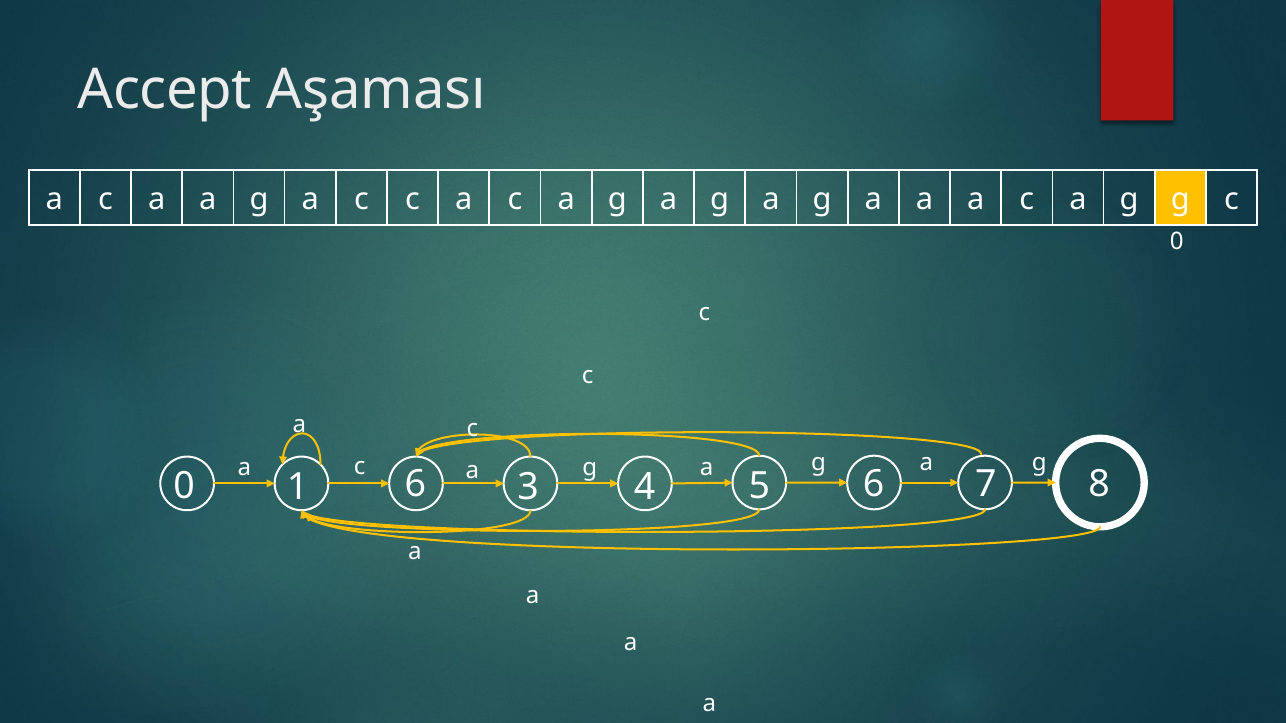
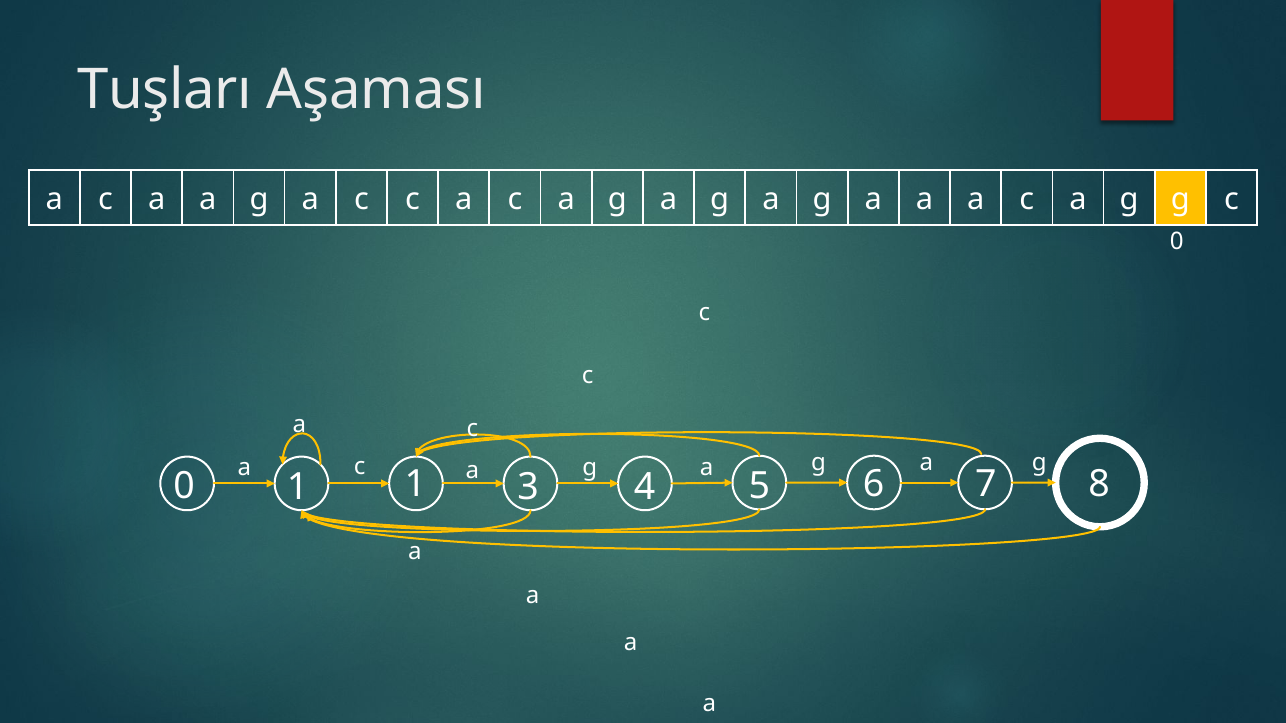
Accept: Accept -> Tuşları
1 6: 6 -> 1
